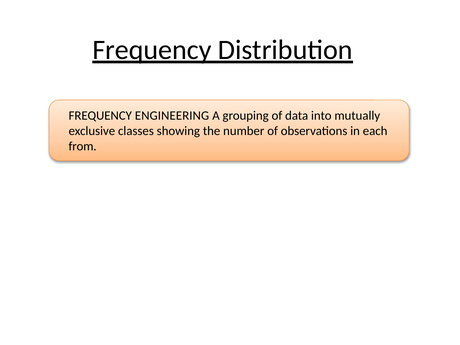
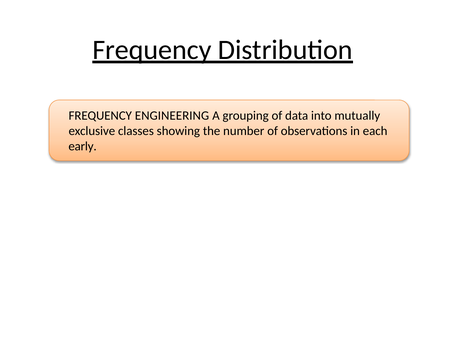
from: from -> early
